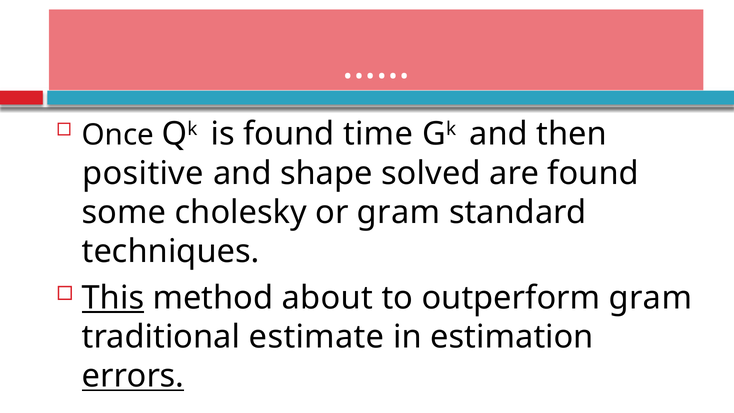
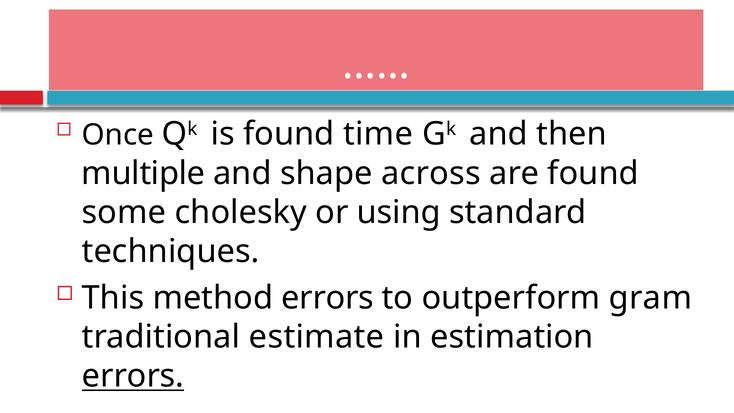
positive: positive -> multiple
solved: solved -> across
or gram: gram -> using
This underline: present -> none
method about: about -> errors
